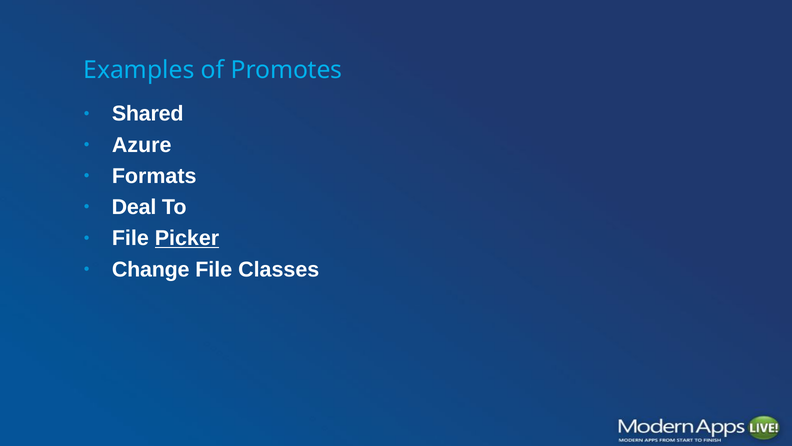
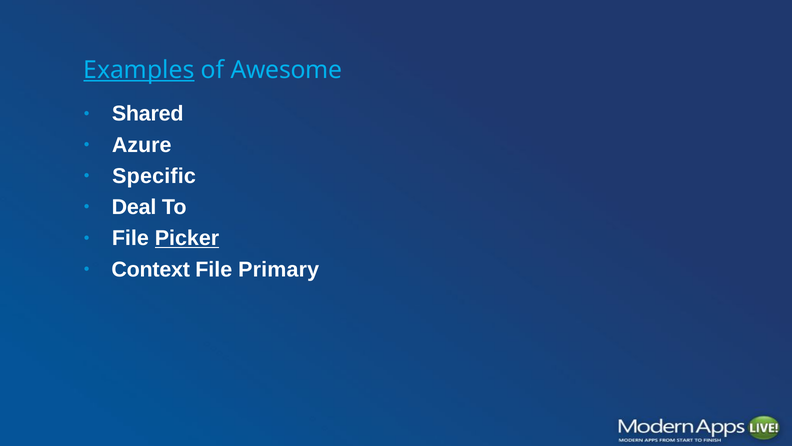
Examples underline: none -> present
Promotes: Promotes -> Awesome
Formats: Formats -> Specific
Change: Change -> Context
Classes: Classes -> Primary
